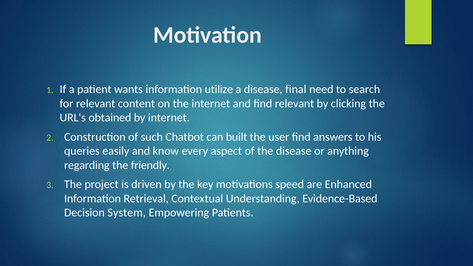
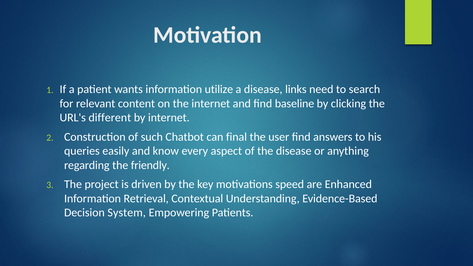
final: final -> links
find relevant: relevant -> baseline
obtained: obtained -> different
built: built -> final
